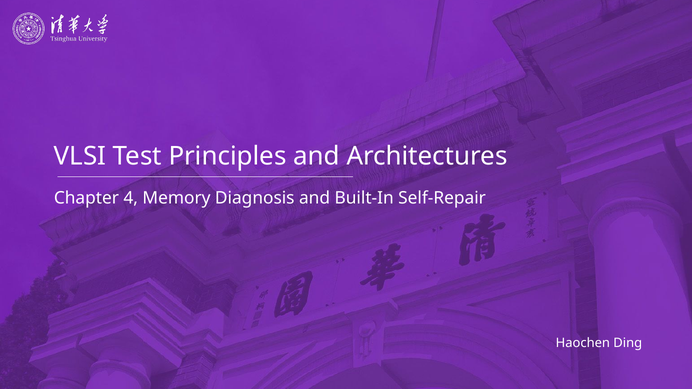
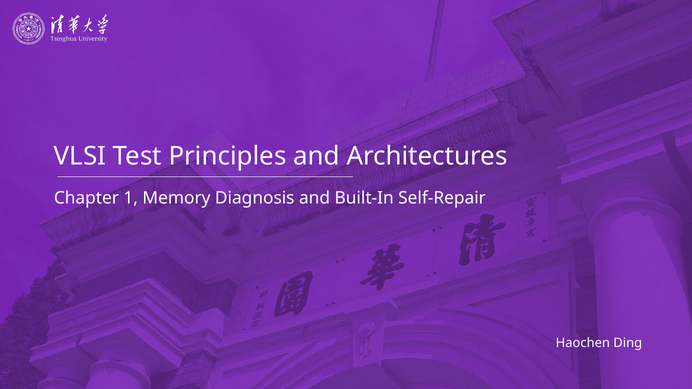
4: 4 -> 1
